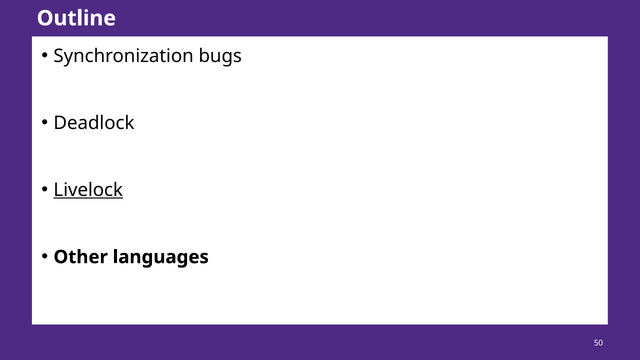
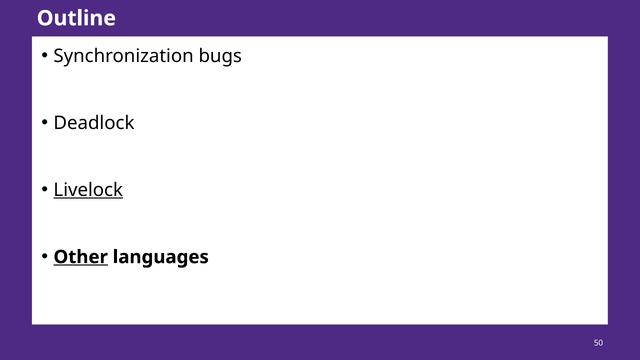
Other underline: none -> present
